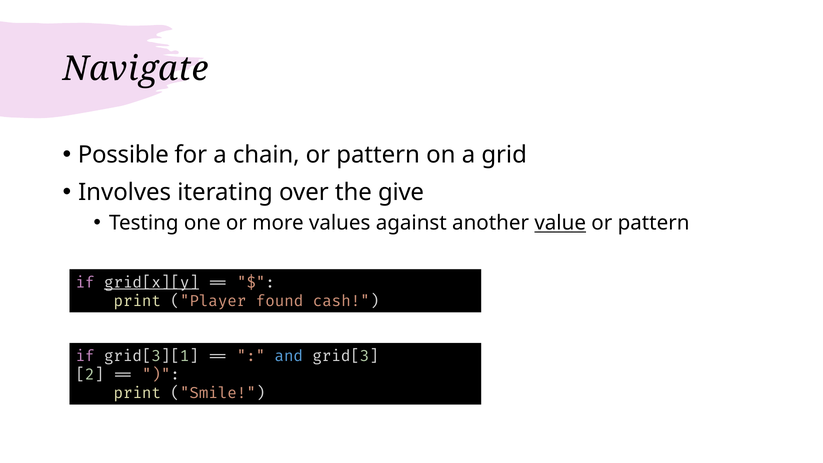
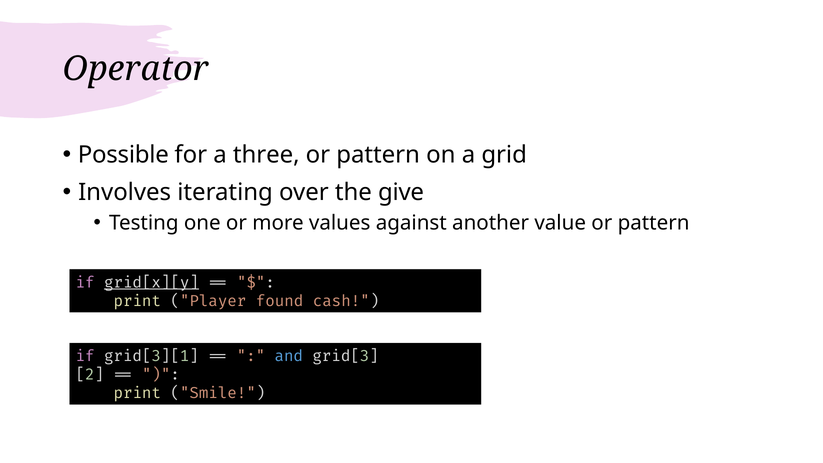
Navigate: Navigate -> Operator
chain: chain -> three
value underline: present -> none
